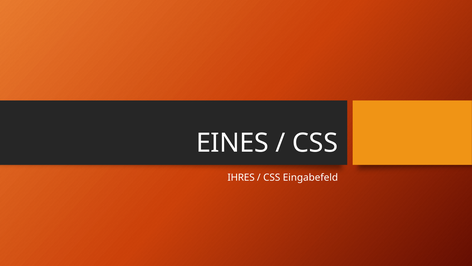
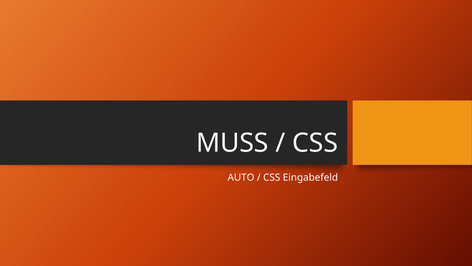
EINES: EINES -> MUSS
IHRES: IHRES -> AUTO
